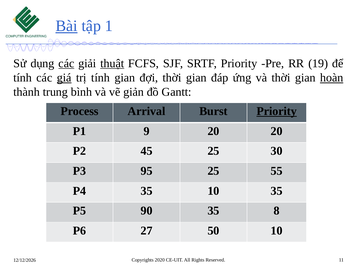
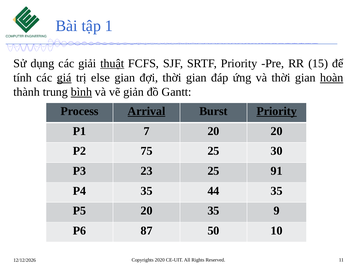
Bài underline: present -> none
các at (66, 63) underline: present -> none
19: 19 -> 15
trị tính: tính -> else
bình underline: none -> present
Arrival underline: none -> present
9: 9 -> 7
45: 45 -> 75
95: 95 -> 23
55: 55 -> 91
35 10: 10 -> 44
P5 90: 90 -> 20
8: 8 -> 9
27: 27 -> 87
